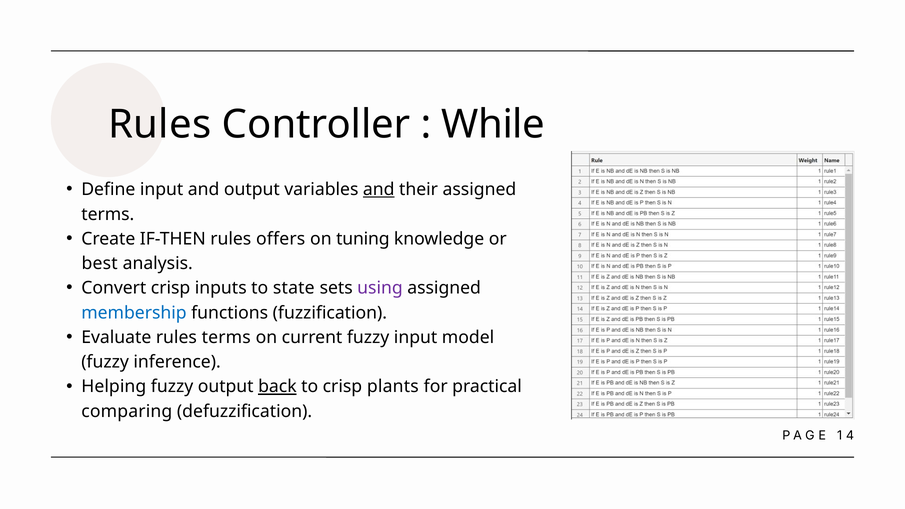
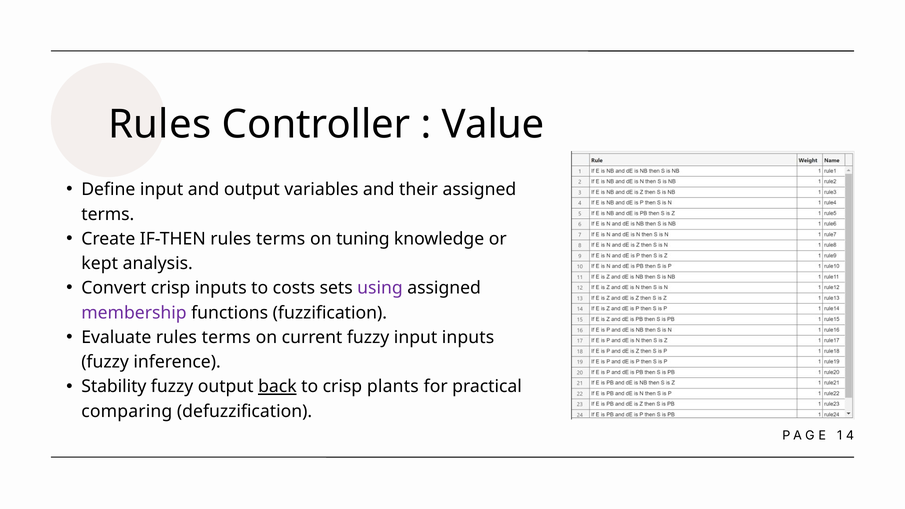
While: While -> Value
and at (379, 190) underline: present -> none
IF-THEN rules offers: offers -> terms
best: best -> kept
state: state -> costs
membership colour: blue -> purple
input model: model -> inputs
Helping: Helping -> Stability
